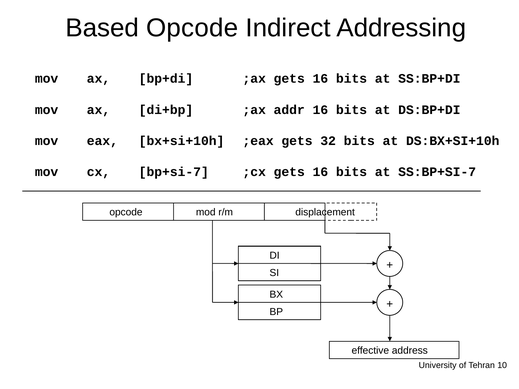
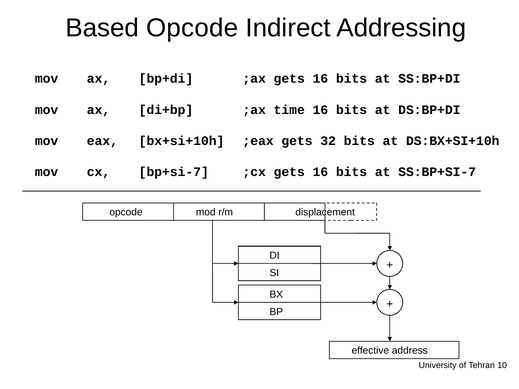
addr: addr -> time
